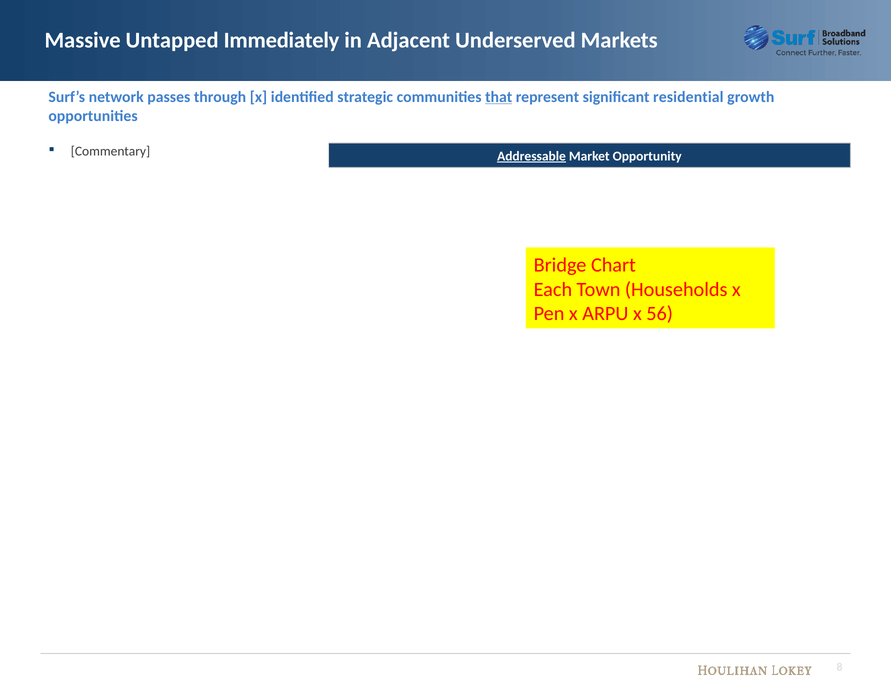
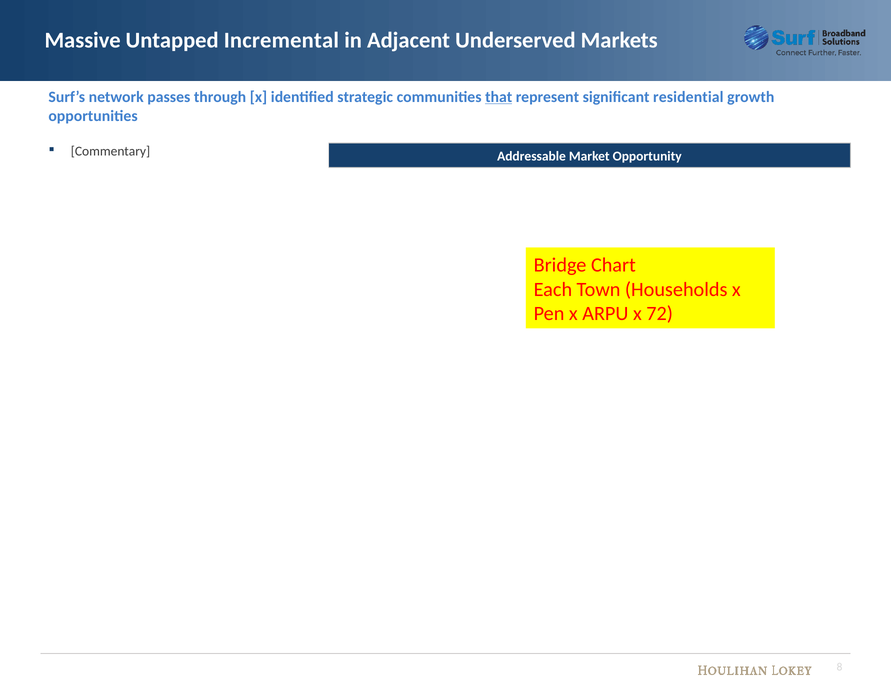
Immediately: Immediately -> Incremental
Addressable underline: present -> none
56: 56 -> 72
